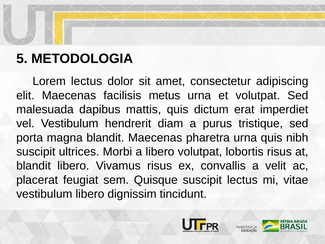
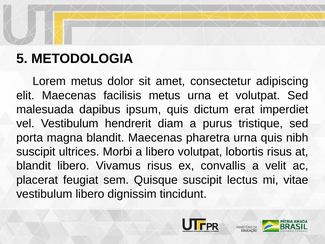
Lorem lectus: lectus -> metus
mattis: mattis -> ipsum
